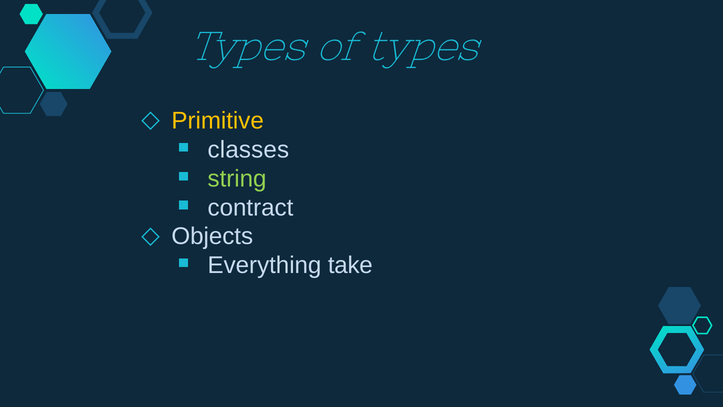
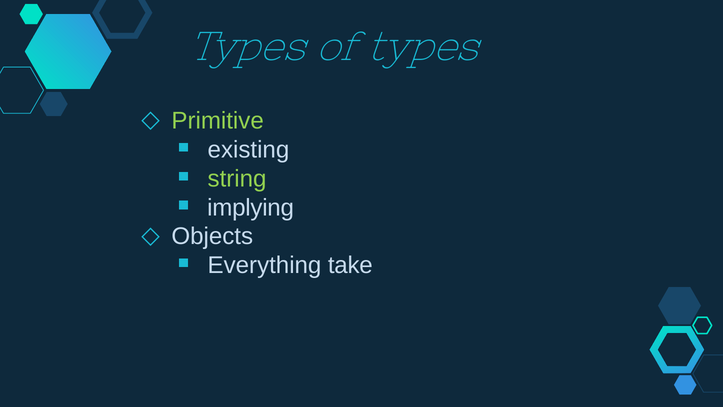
Primitive colour: yellow -> light green
classes: classes -> existing
contract: contract -> implying
